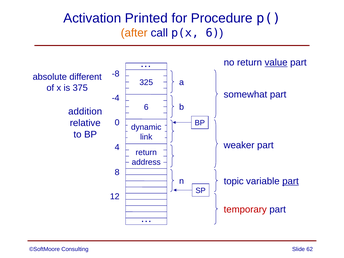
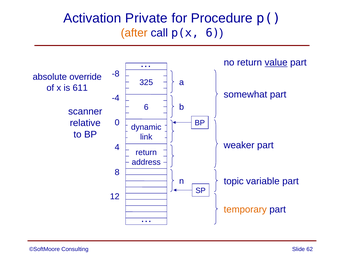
Printed: Printed -> Private
different: different -> override
375: 375 -> 611
addition: addition -> scanner
part at (291, 181) underline: present -> none
temporary colour: red -> orange
